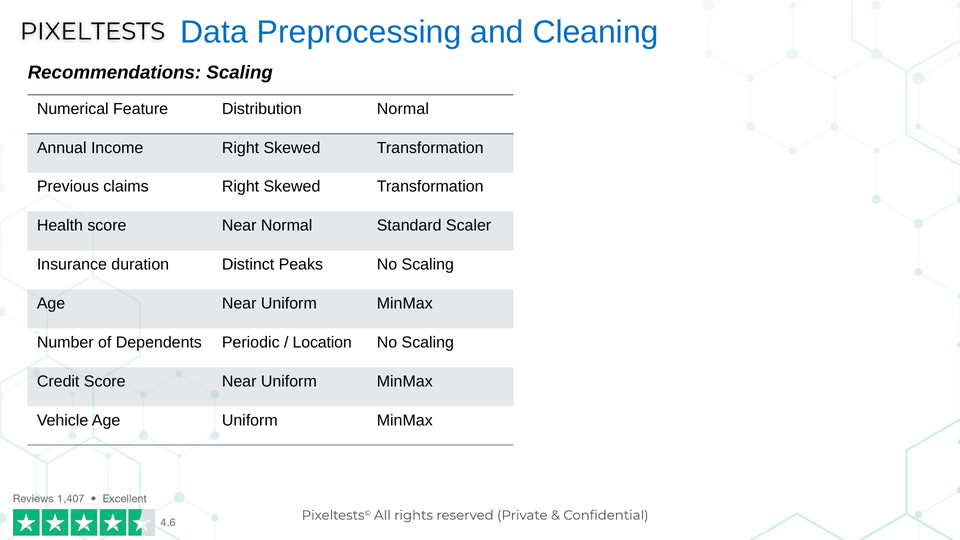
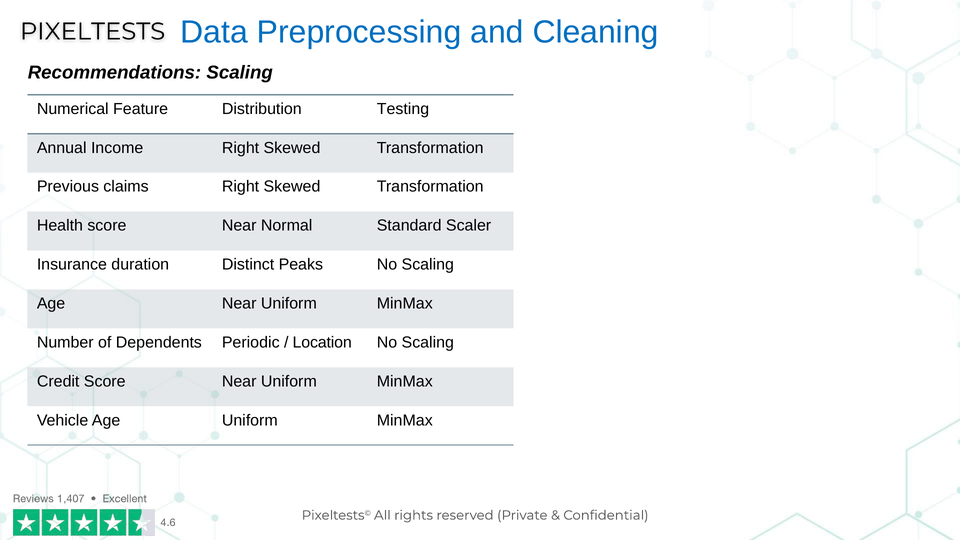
Distribution Normal: Normal -> Testing
